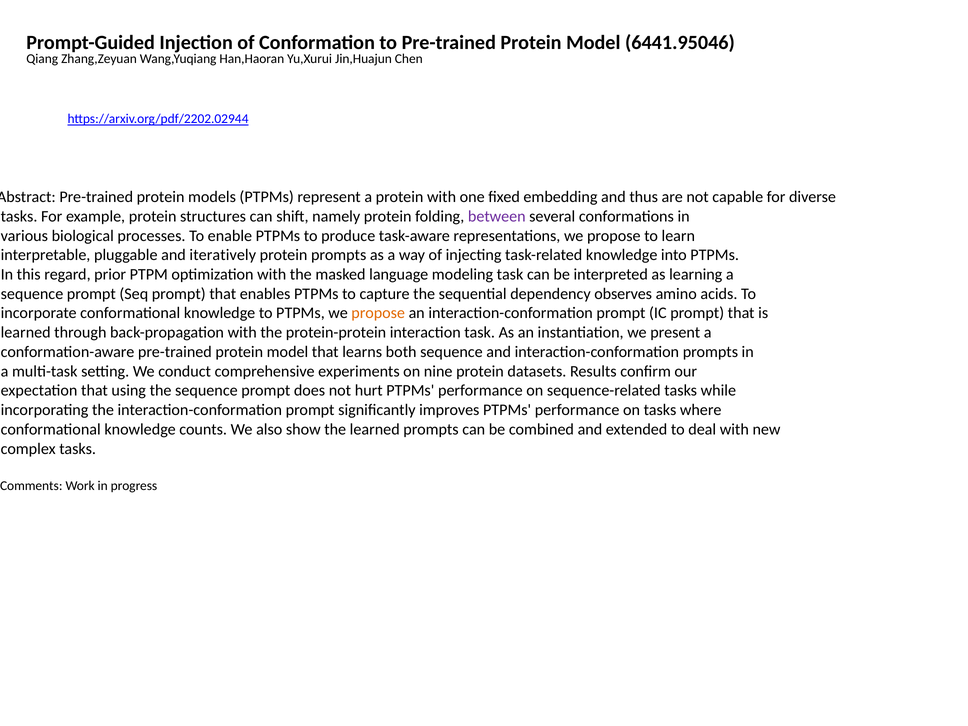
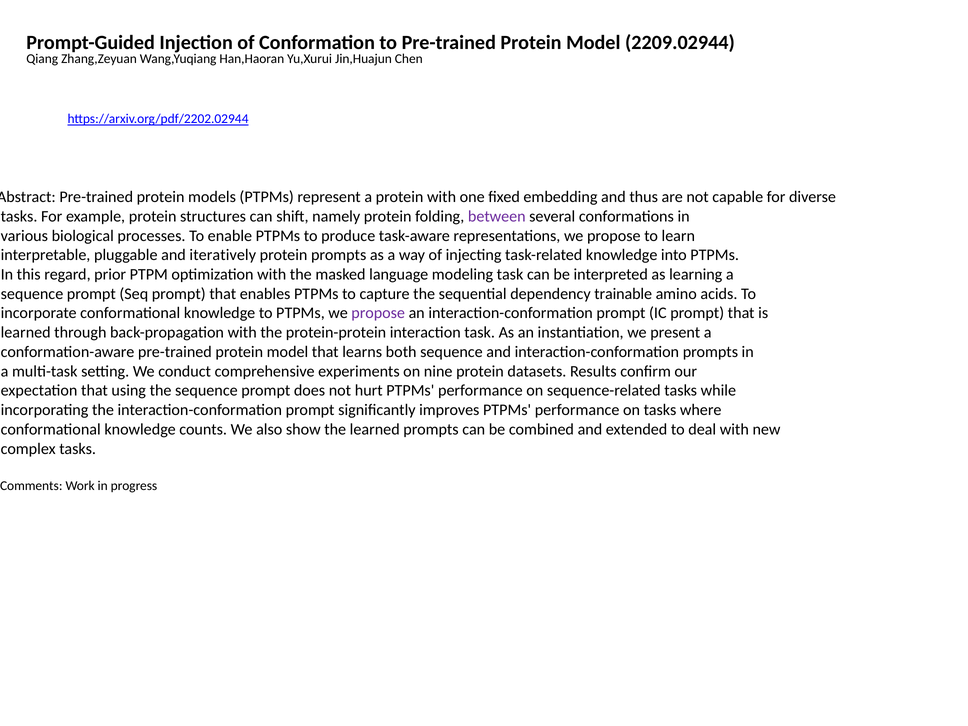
6441.95046: 6441.95046 -> 2209.02944
observes: observes -> trainable
propose at (378, 313) colour: orange -> purple
